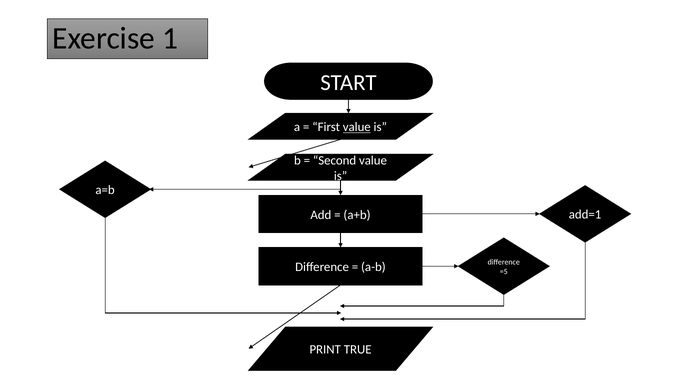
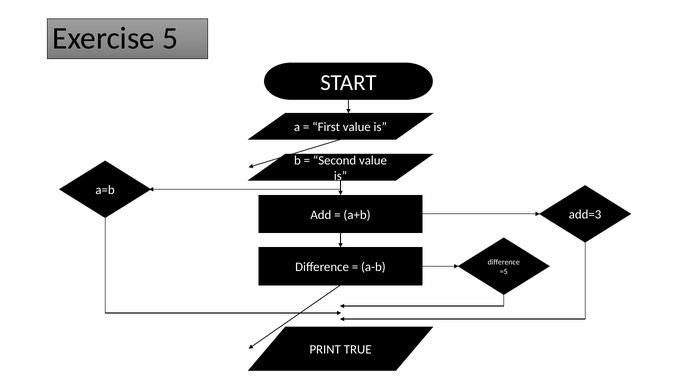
1: 1 -> 5
value at (357, 127) underline: present -> none
add=1: add=1 -> add=3
